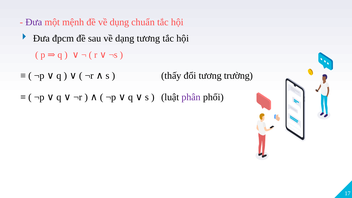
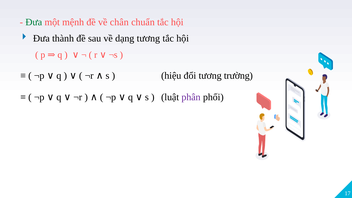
Đưa at (34, 22) colour: purple -> green
dụng: dụng -> chân
đpcm: đpcm -> thành
thấy: thấy -> hiệu
